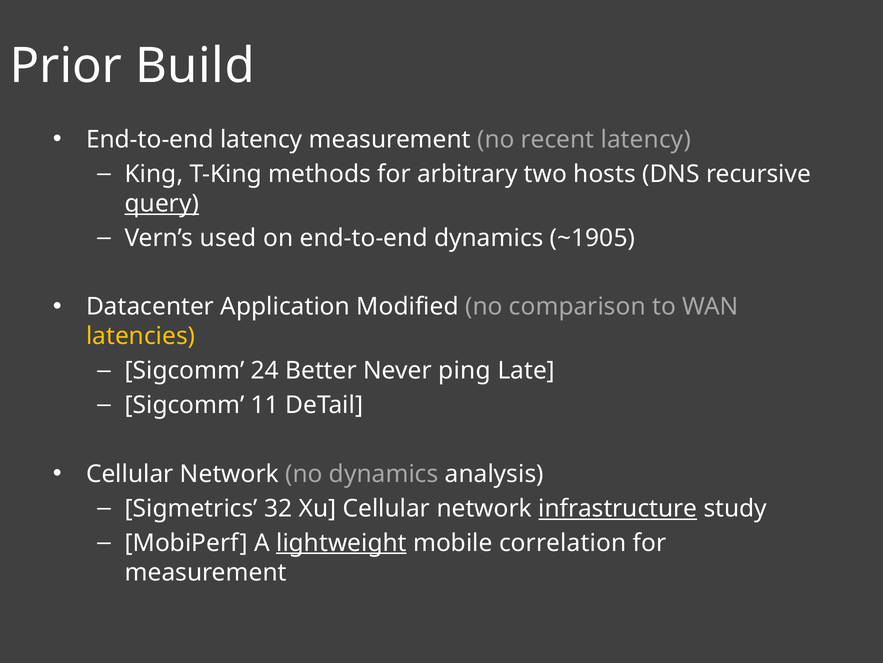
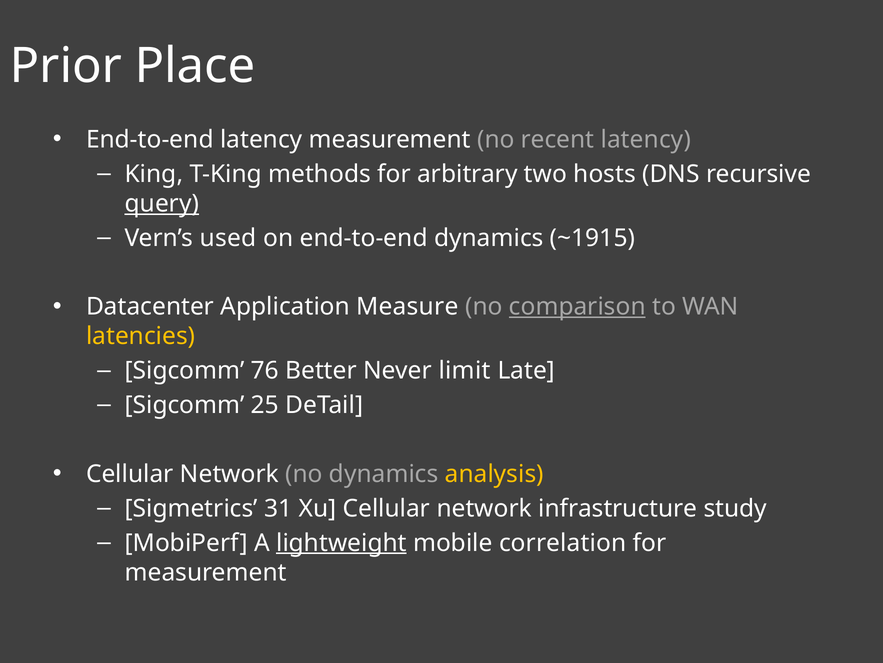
Build: Build -> Place
~1905: ~1905 -> ~1915
Modified: Modified -> Measure
comparison underline: none -> present
24: 24 -> 76
ping: ping -> limit
11: 11 -> 25
analysis colour: white -> yellow
32: 32 -> 31
infrastructure underline: present -> none
